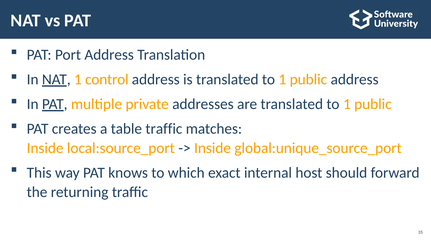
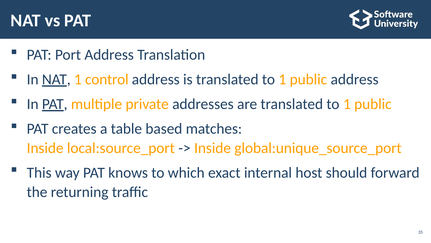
table traffic: traffic -> based
